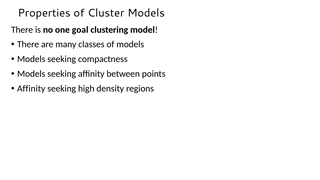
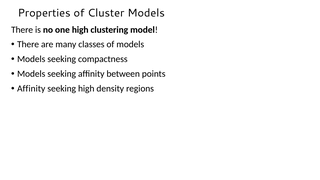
one goal: goal -> high
